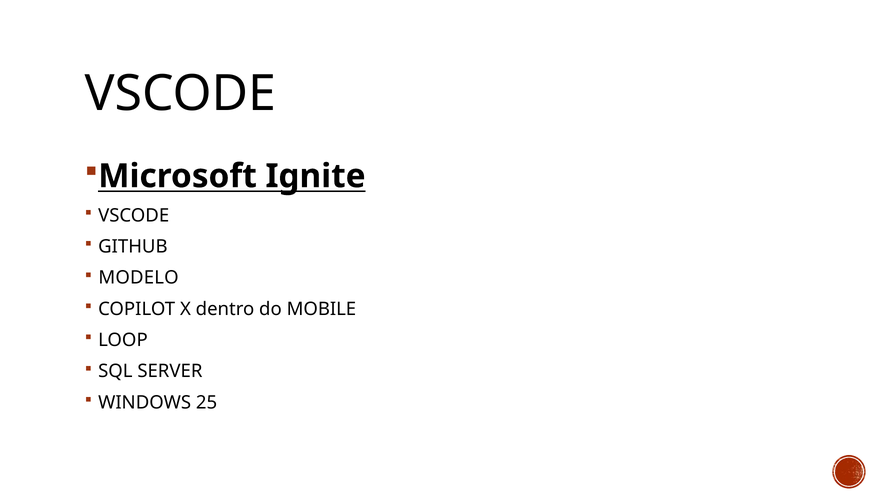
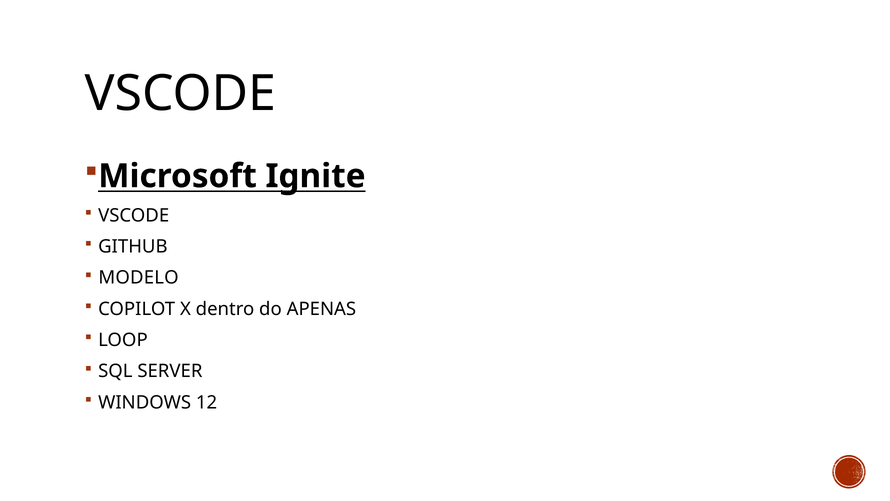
MOBILE: MOBILE -> APENAS
25: 25 -> 12
